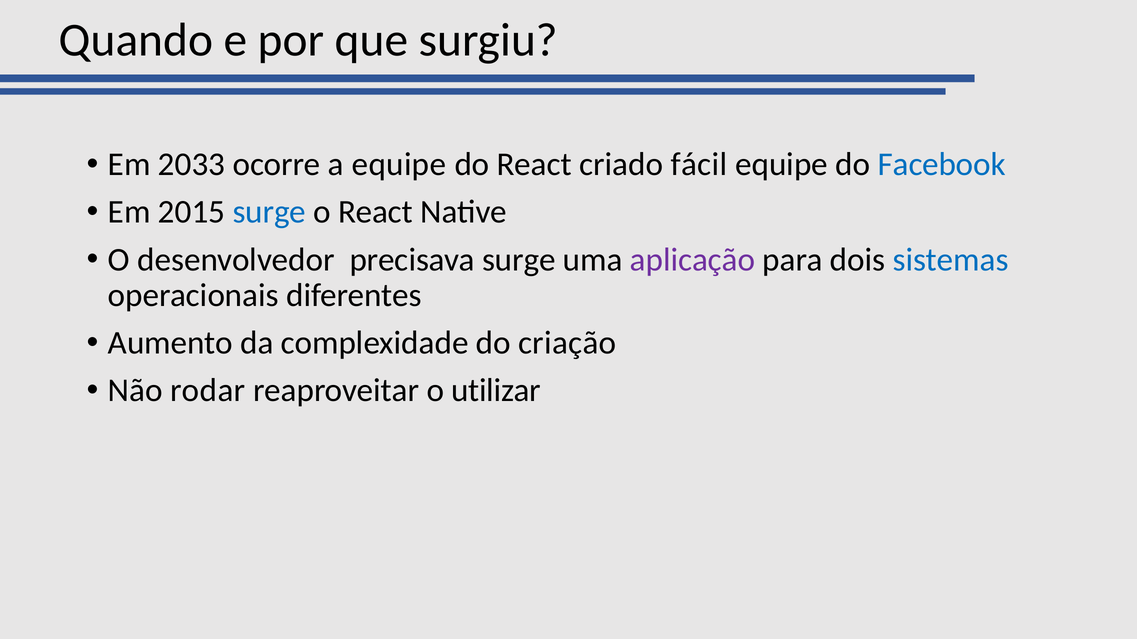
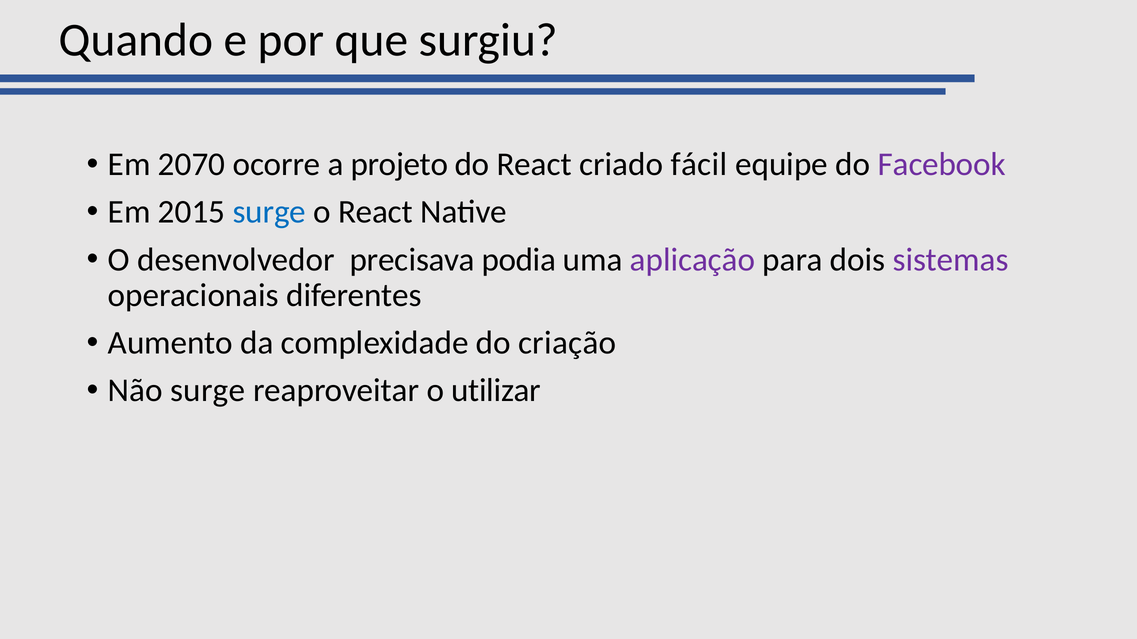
2033: 2033 -> 2070
a equipe: equipe -> projeto
Facebook colour: blue -> purple
precisava surge: surge -> podia
sistemas colour: blue -> purple
Não rodar: rodar -> surge
